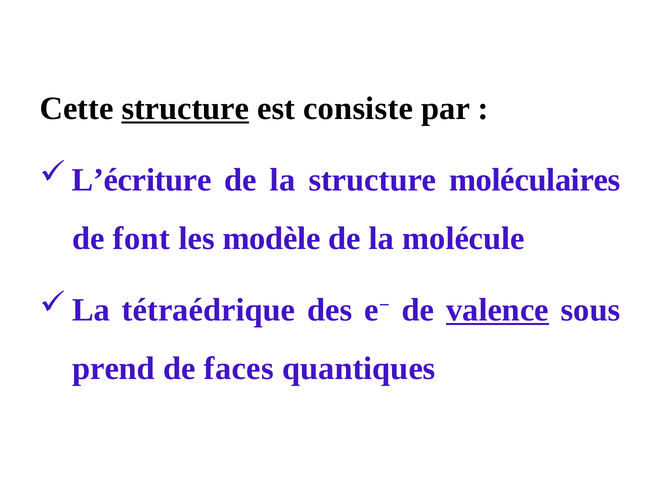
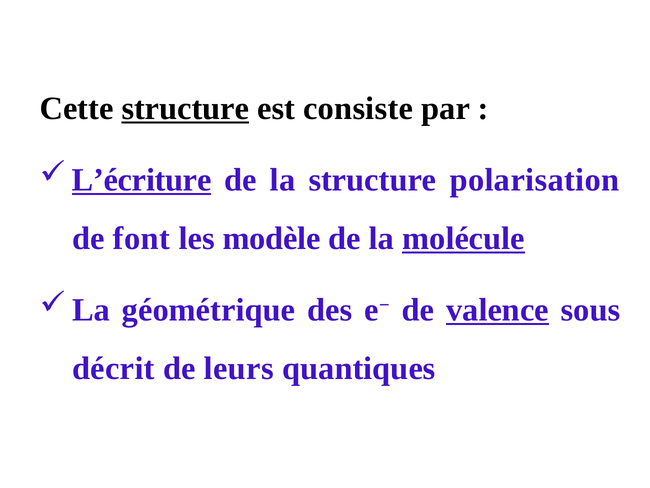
L’écriture underline: none -> present
moléculaires: moléculaires -> polarisation
molécule underline: none -> present
tétraédrique: tétraédrique -> géométrique
prend: prend -> décrit
faces: faces -> leurs
